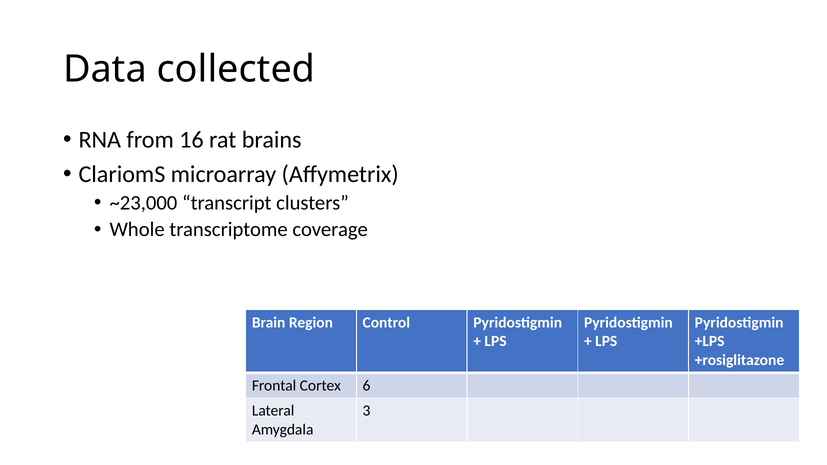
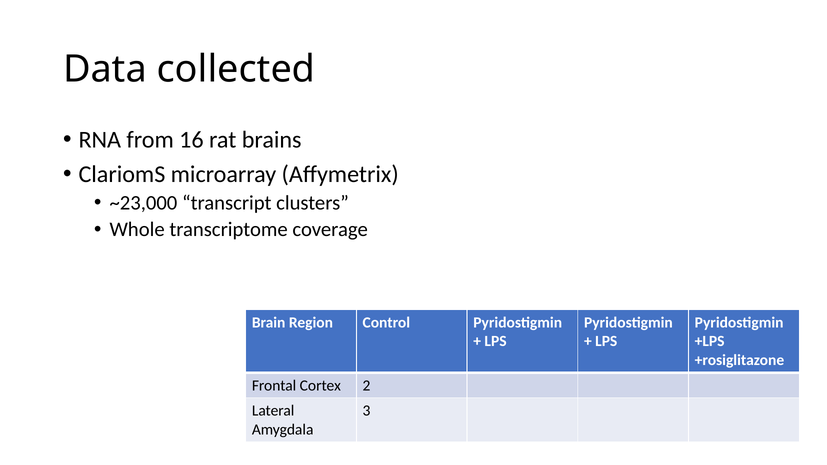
6: 6 -> 2
